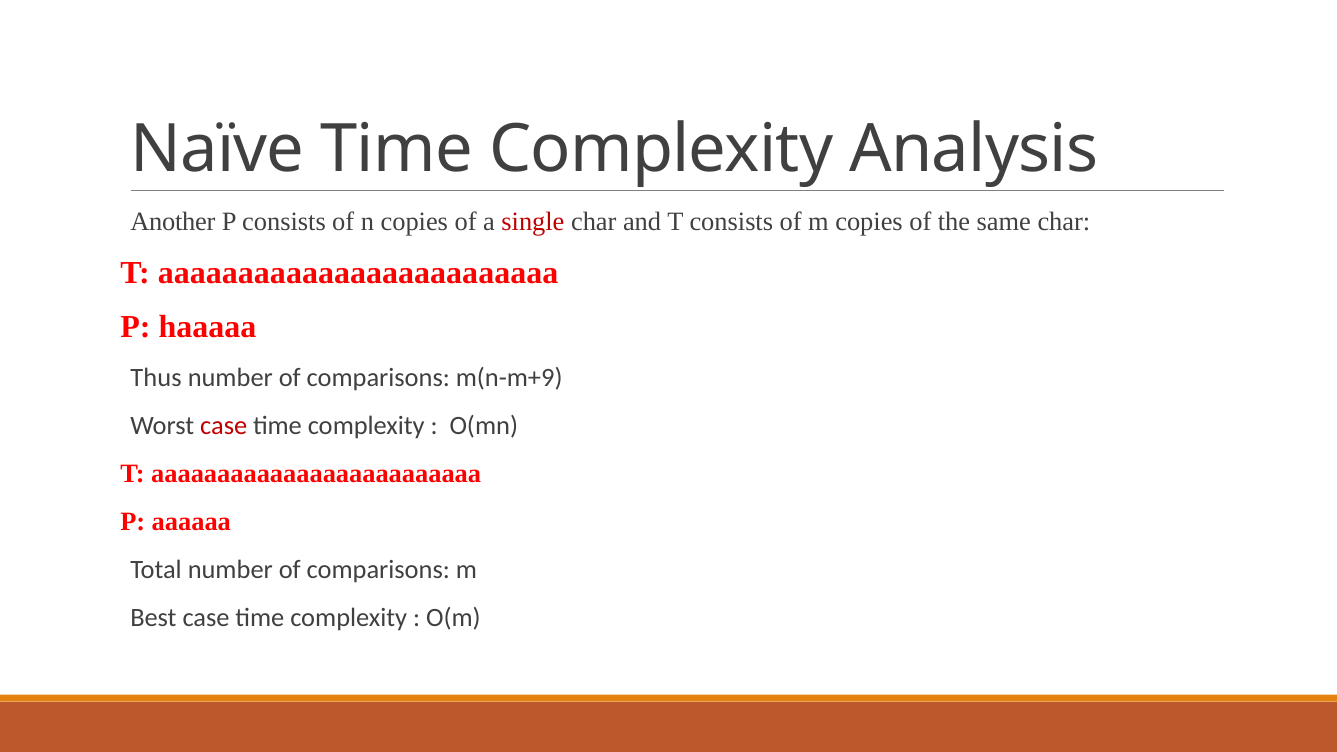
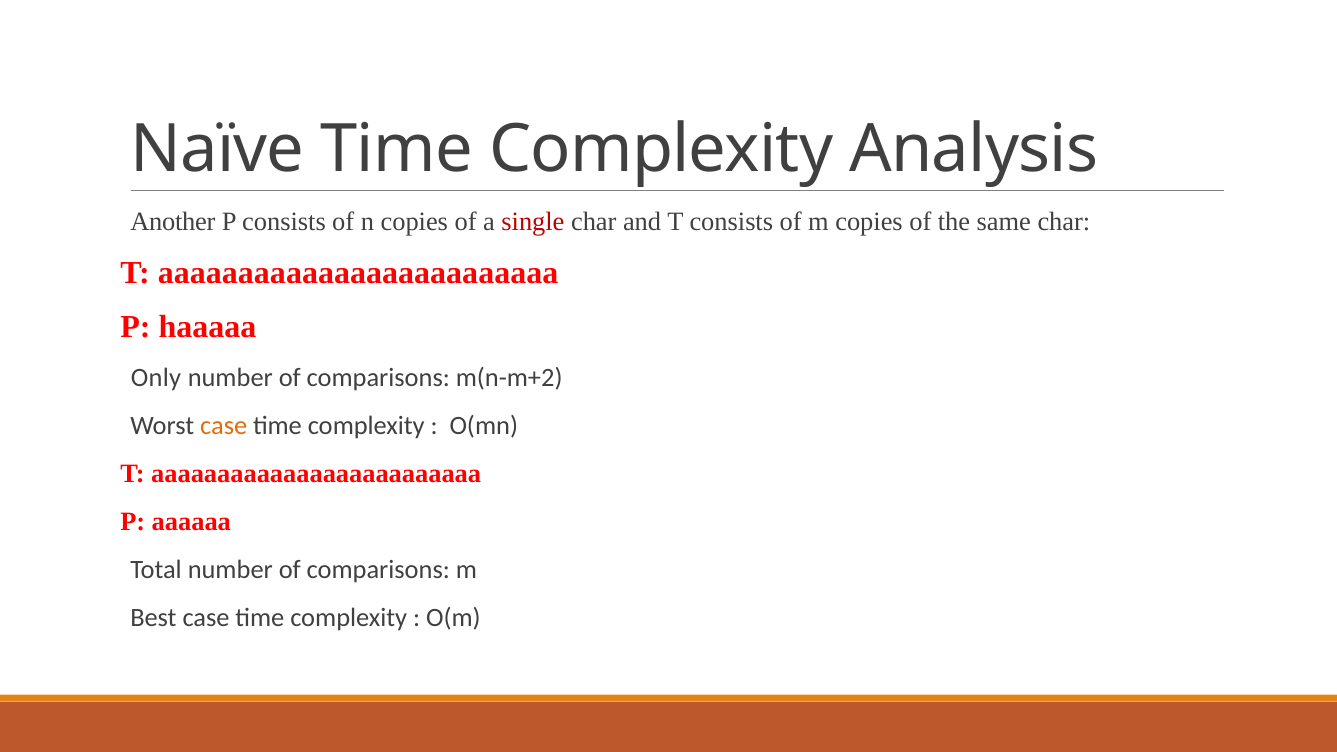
Thus: Thus -> Only
m(n-m+9: m(n-m+9 -> m(n-m+2
case at (224, 426) colour: red -> orange
